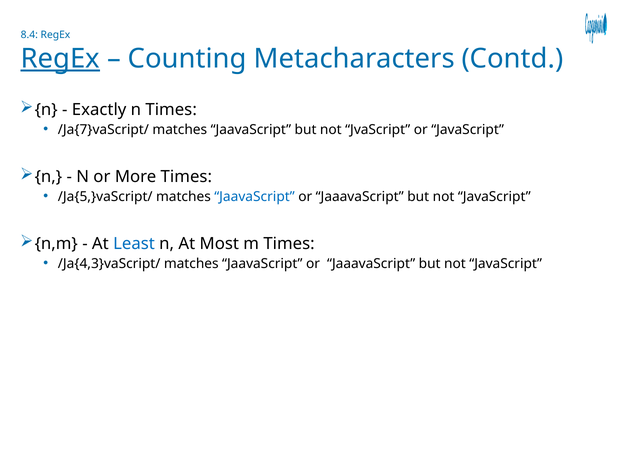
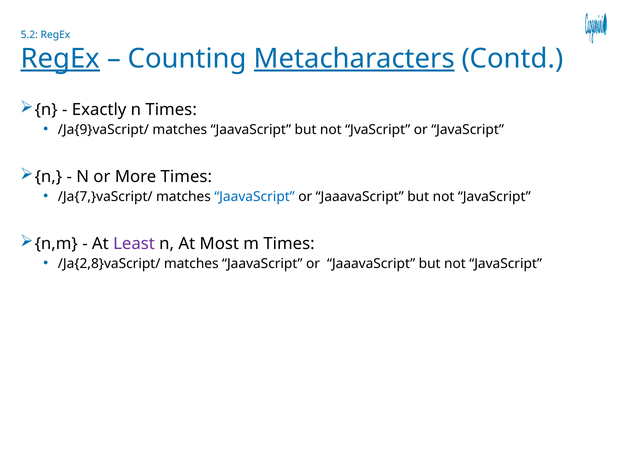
8.4: 8.4 -> 5.2
Metacharacters underline: none -> present
/Ja{7}vaScript/: /Ja{7}vaScript/ -> /Ja{9}vaScript/
/Ja{5,}vaScript/: /Ja{5,}vaScript/ -> /Ja{7,}vaScript/
Least colour: blue -> purple
/Ja{4,3}vaScript/: /Ja{4,3}vaScript/ -> /Ja{2,8}vaScript/
